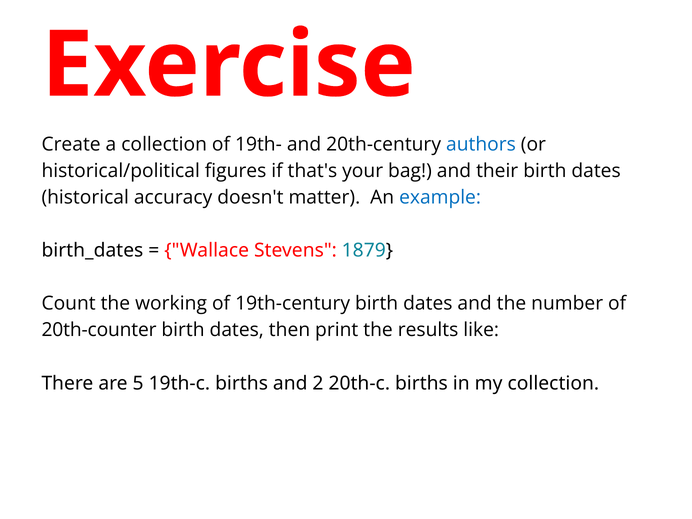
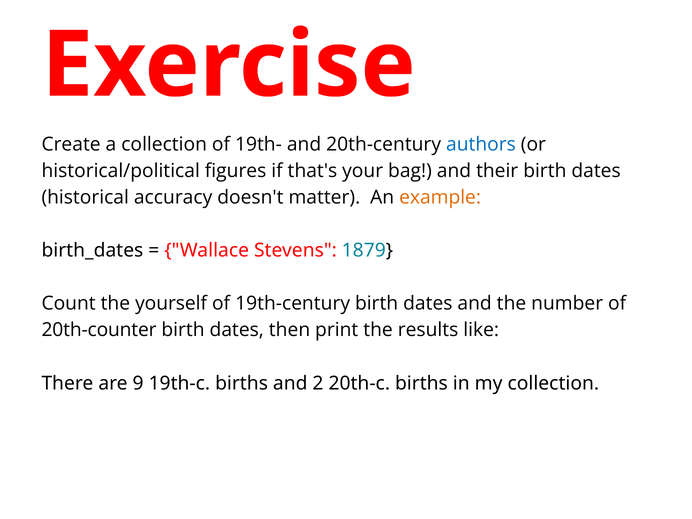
example colour: blue -> orange
working: working -> yourself
5: 5 -> 9
